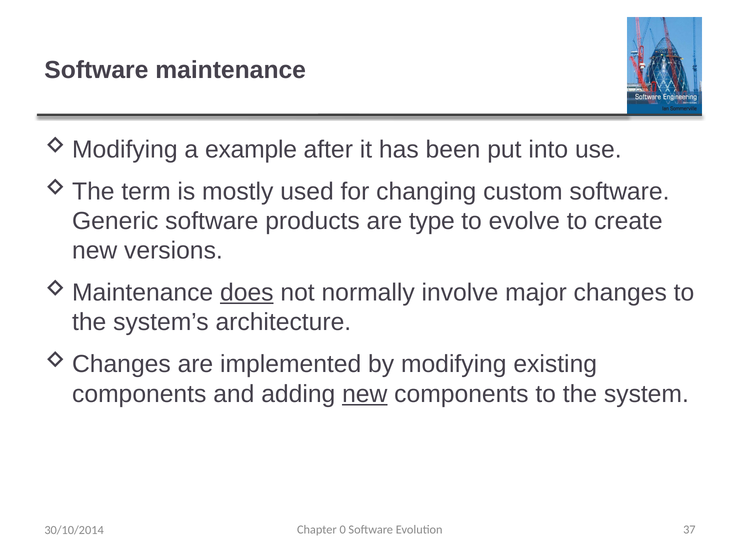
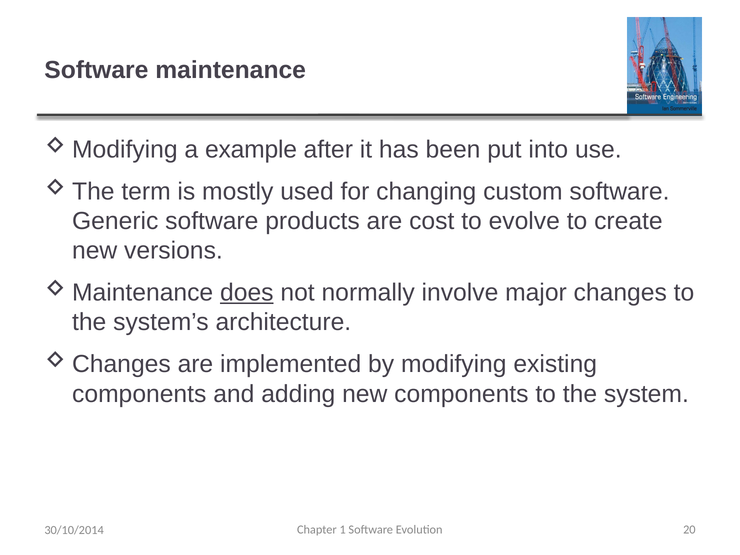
type: type -> cost
new at (365, 394) underline: present -> none
0: 0 -> 1
37: 37 -> 20
